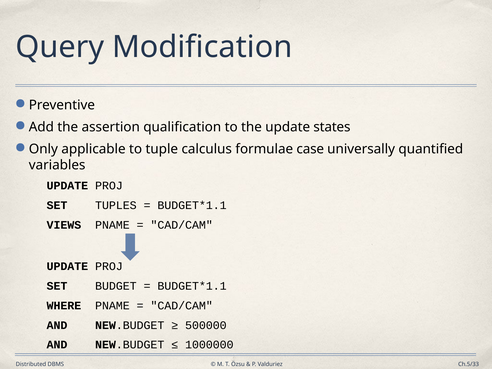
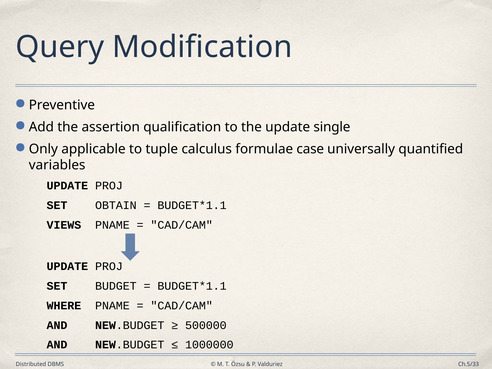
states: states -> single
TUPLES: TUPLES -> OBTAIN
